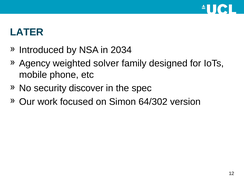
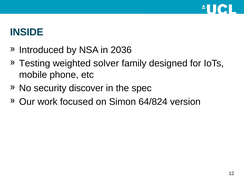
LATER: LATER -> INSIDE
2034: 2034 -> 2036
Agency: Agency -> Testing
64/302: 64/302 -> 64/824
